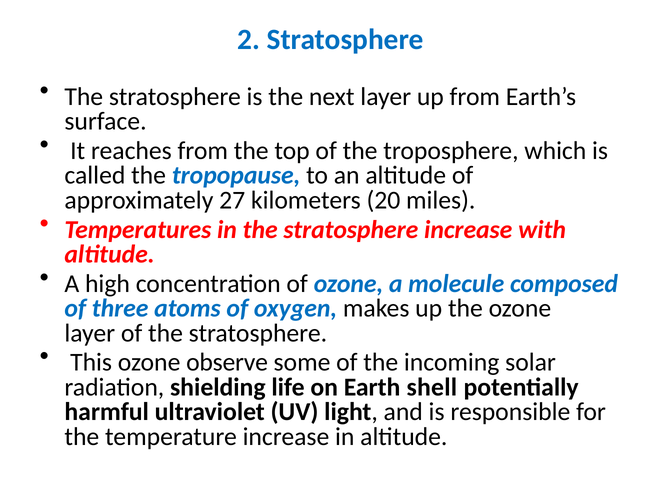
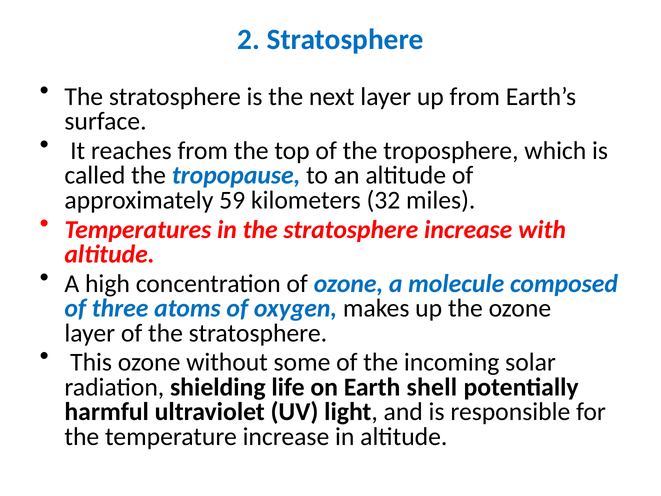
27: 27 -> 59
20: 20 -> 32
observe: observe -> without
